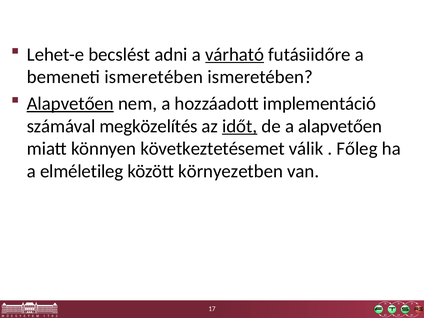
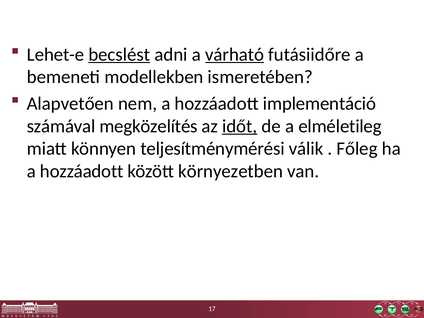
becslést underline: none -> present
bemeneti ismeretében: ismeretében -> modellekben
Alapvetően at (70, 104) underline: present -> none
a alapvetően: alapvetően -> elméletileg
következtetésemet: következtetésemet -> teljesítménymérési
elméletileg at (82, 171): elméletileg -> hozzáadott
